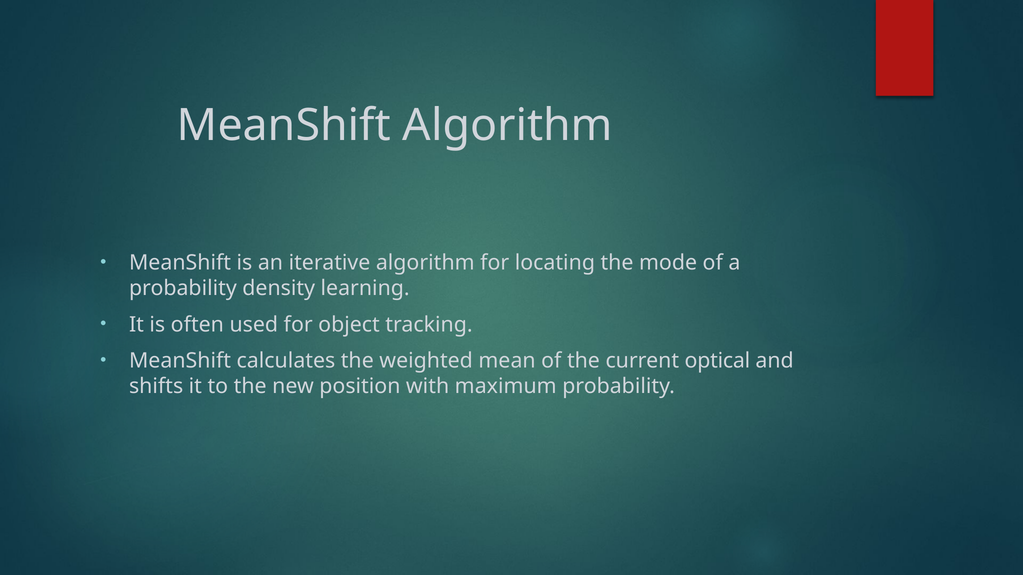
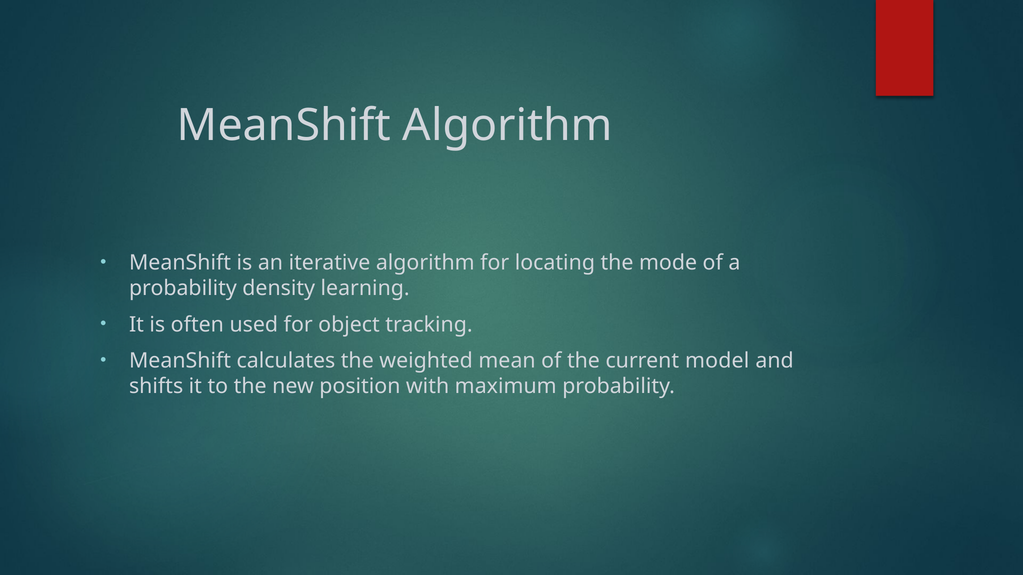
optical: optical -> model
